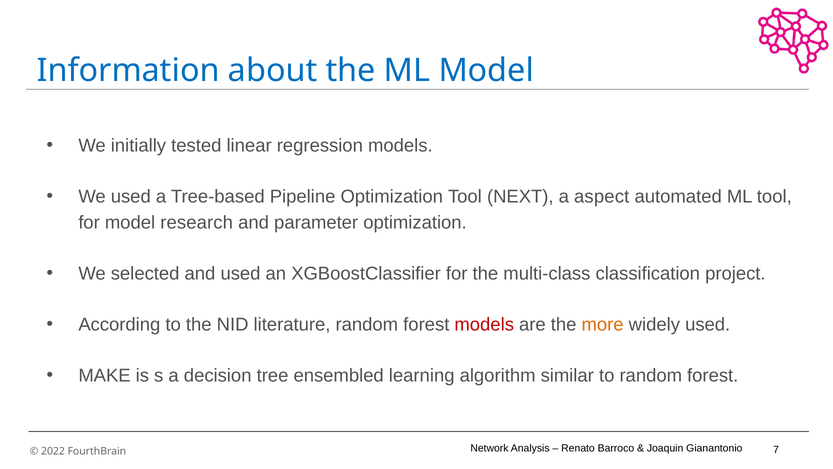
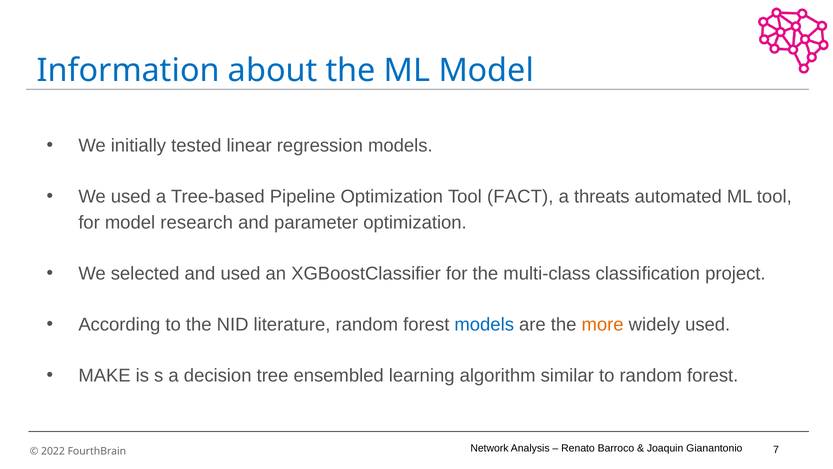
NEXT: NEXT -> FACT
aspect: aspect -> threats
models at (484, 324) colour: red -> blue
